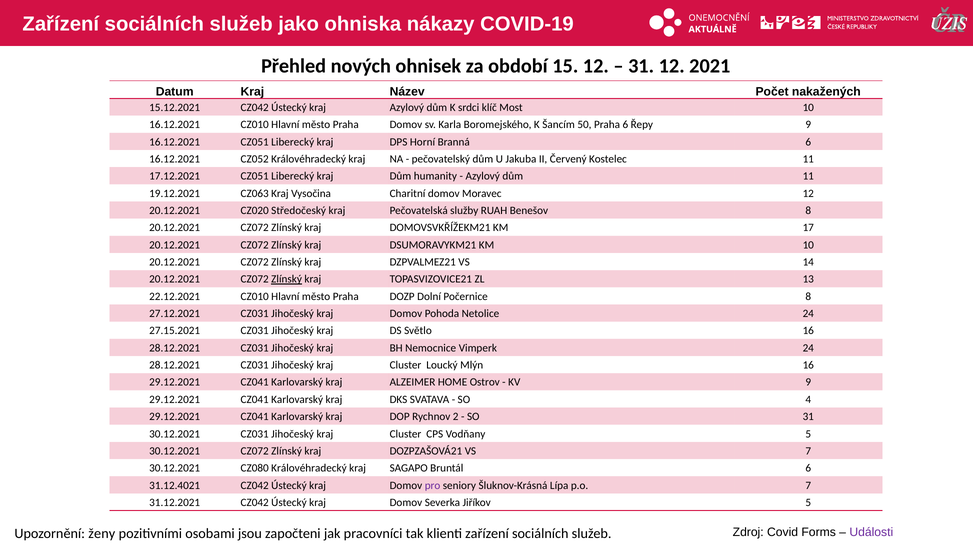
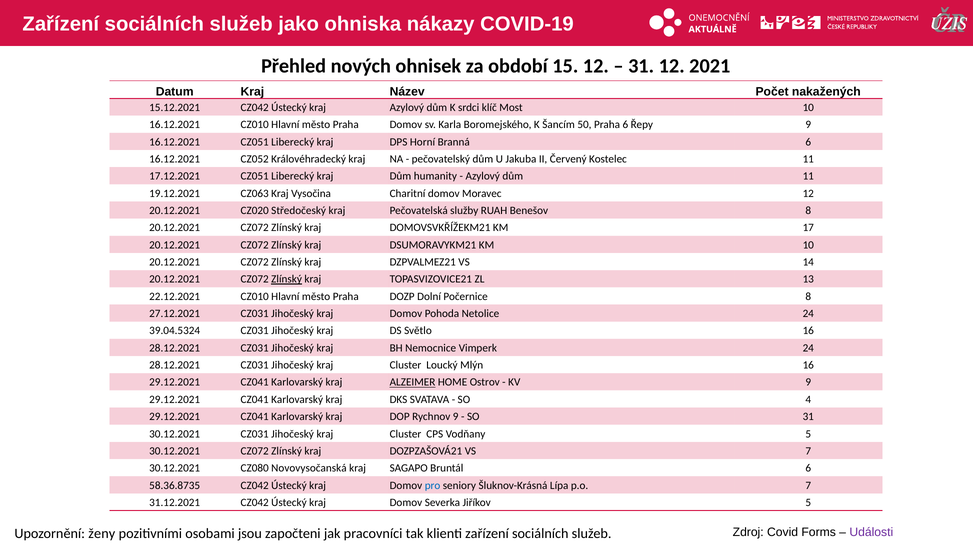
27.15.2021: 27.15.2021 -> 39.04.5324
ALZEIMER underline: none -> present
Rychnov 2: 2 -> 9
CZ080 Královéhradecký: Královéhradecký -> Novovysočanská
31.12.4021: 31.12.4021 -> 58.36.8735
pro colour: purple -> blue
